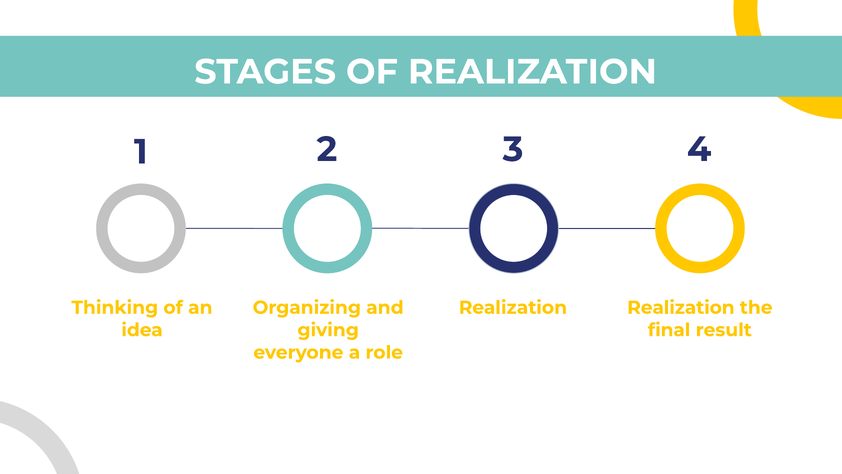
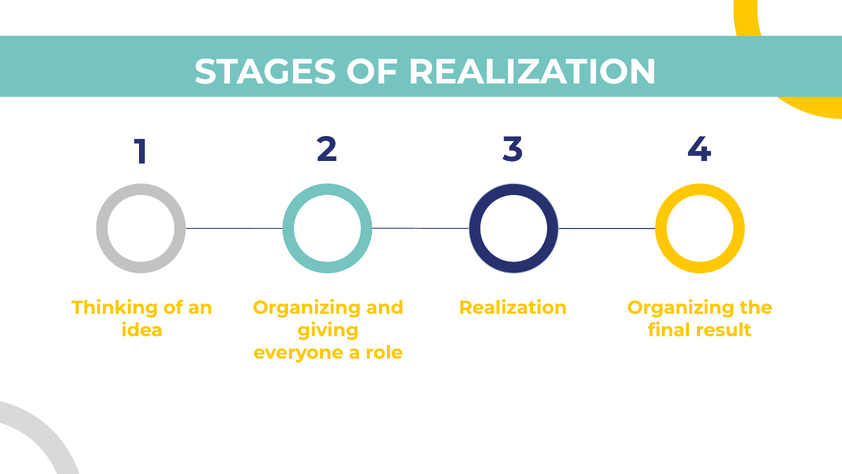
Realization Realization: Realization -> Organizing
